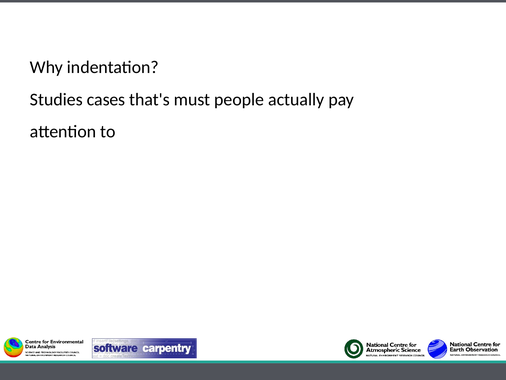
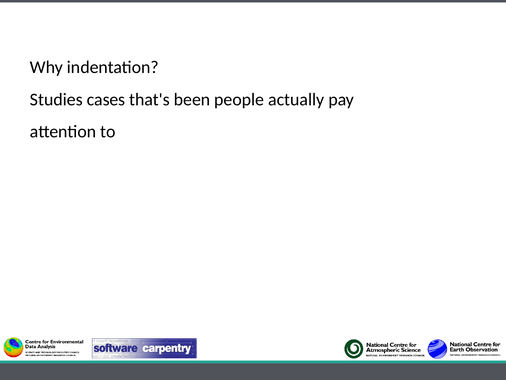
must: must -> been
